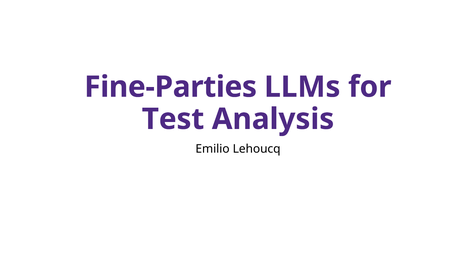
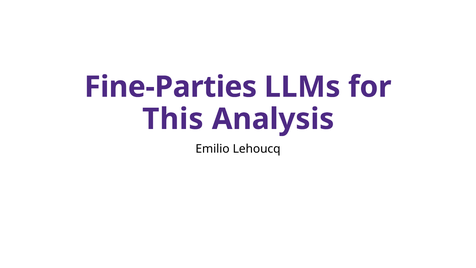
Test: Test -> This
